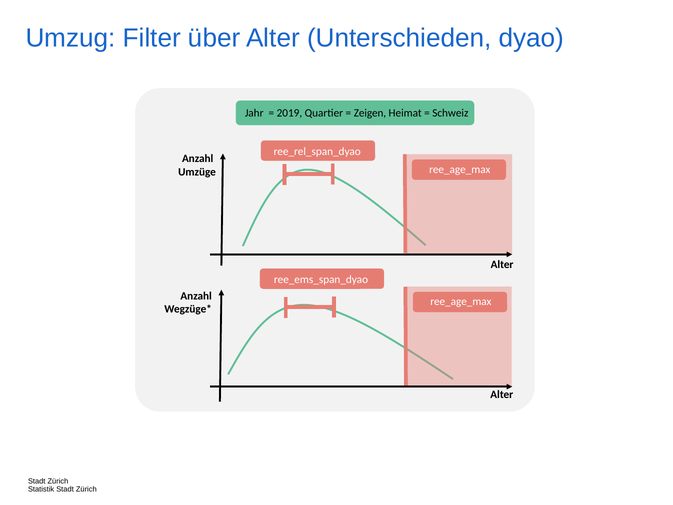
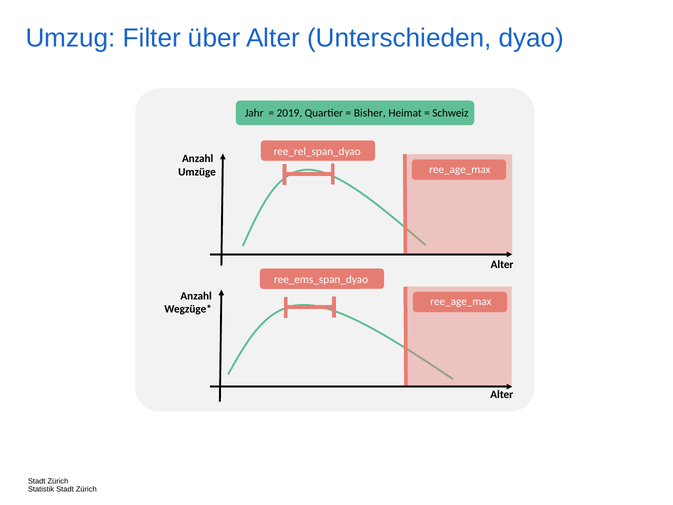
Zeigen: Zeigen -> Bisher
